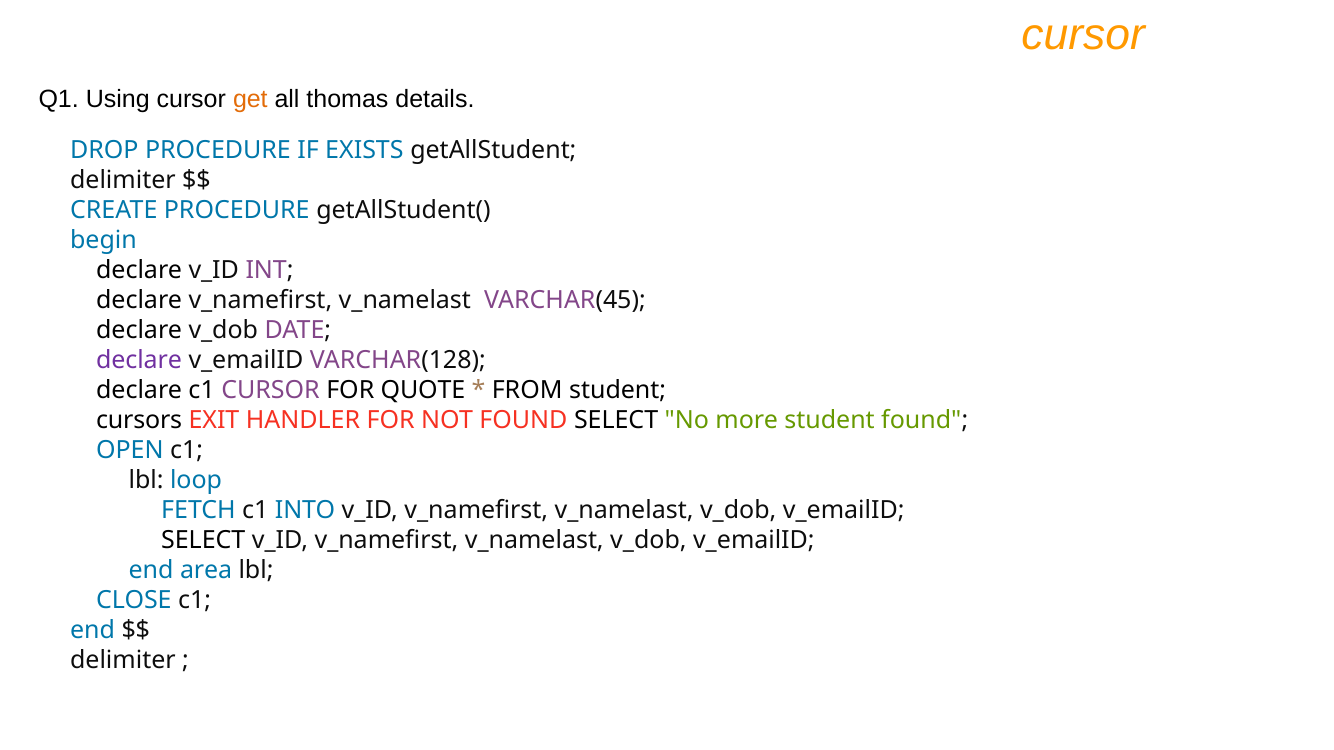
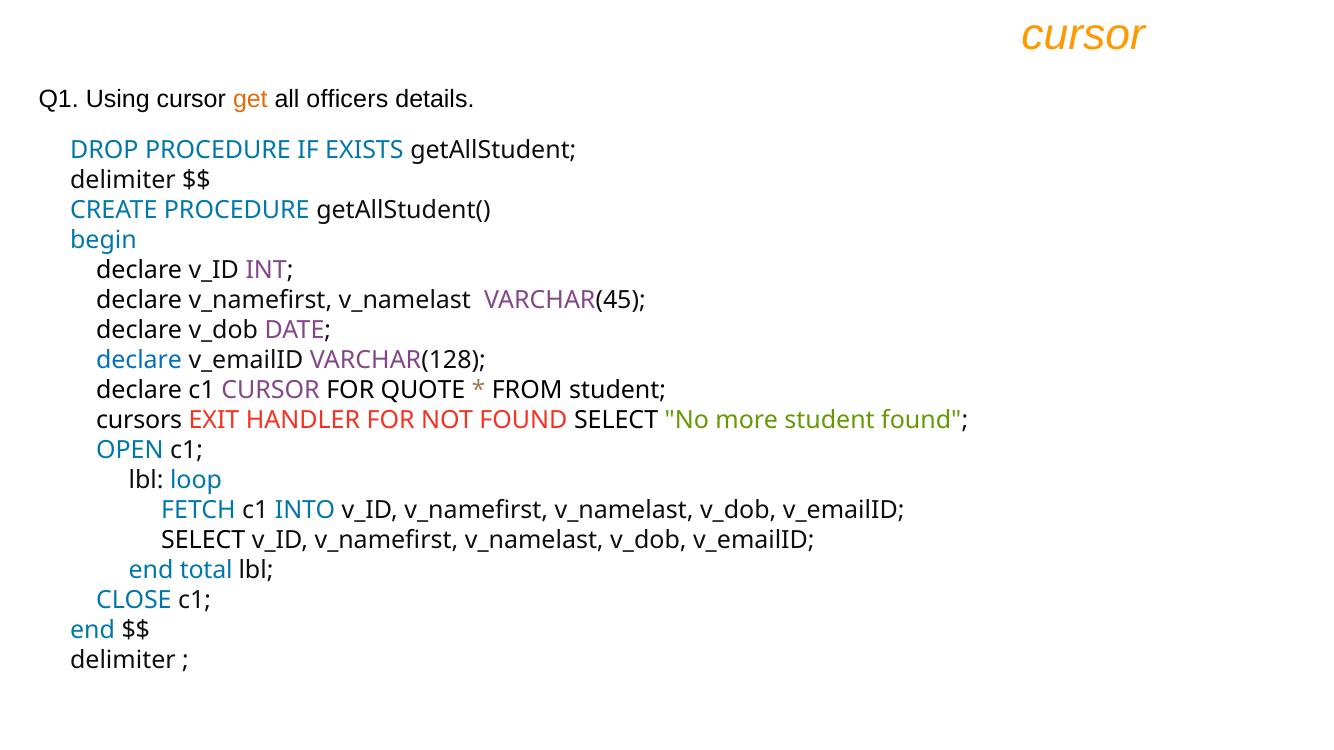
thomas: thomas -> officers
declare at (139, 360) colour: purple -> blue
area: area -> total
